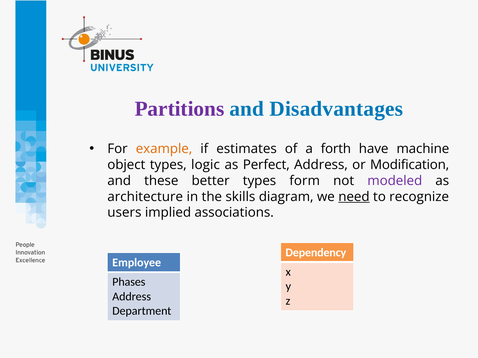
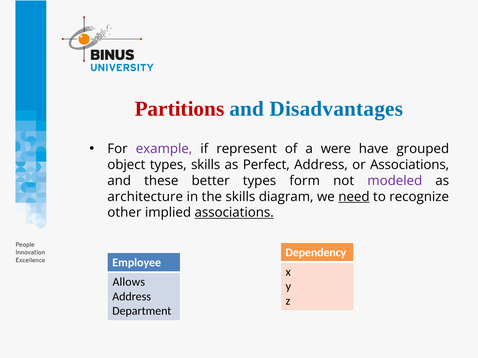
Partitions colour: purple -> red
example colour: orange -> purple
estimates: estimates -> represent
forth: forth -> were
machine: machine -> grouped
types logic: logic -> skills
or Modification: Modification -> Associations
users: users -> other
associations at (234, 213) underline: none -> present
Phases: Phases -> Allows
